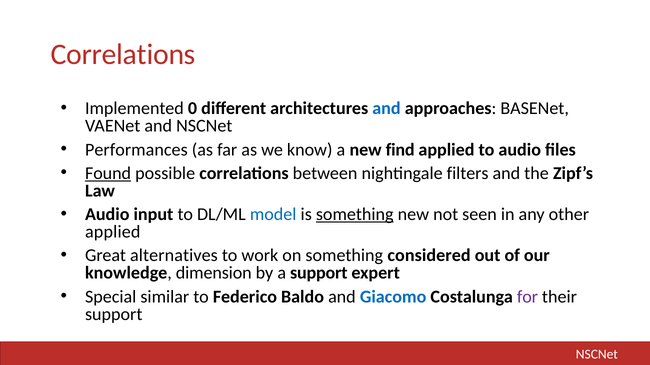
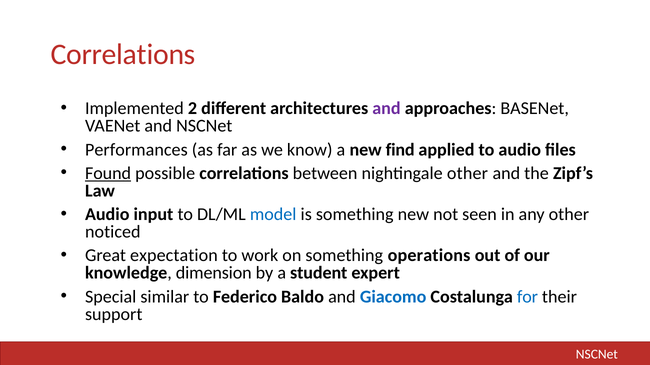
0: 0 -> 2
and at (386, 109) colour: blue -> purple
nightingale filters: filters -> other
something at (355, 215) underline: present -> none
applied at (113, 232): applied -> noticed
alternatives: alternatives -> expectation
considered: considered -> operations
a support: support -> student
for colour: purple -> blue
